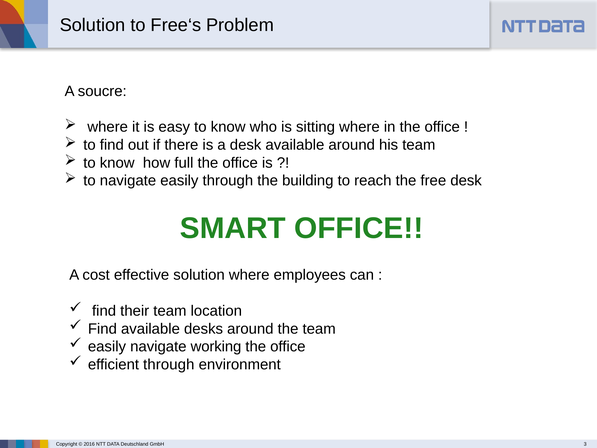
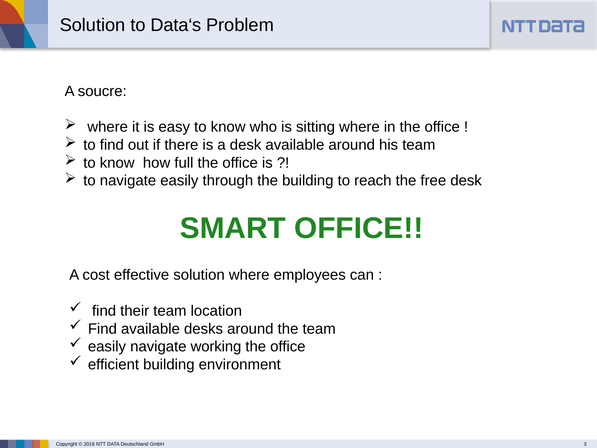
Free‘s: Free‘s -> Data‘s
efficient through: through -> building
